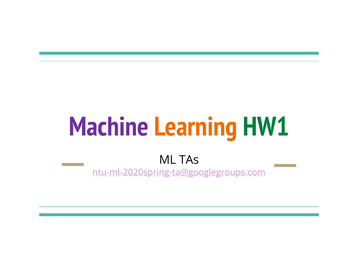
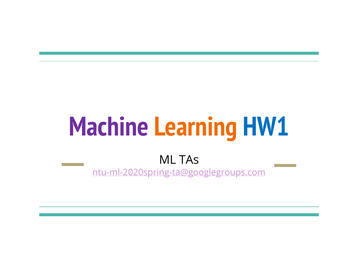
HW1 colour: green -> blue
